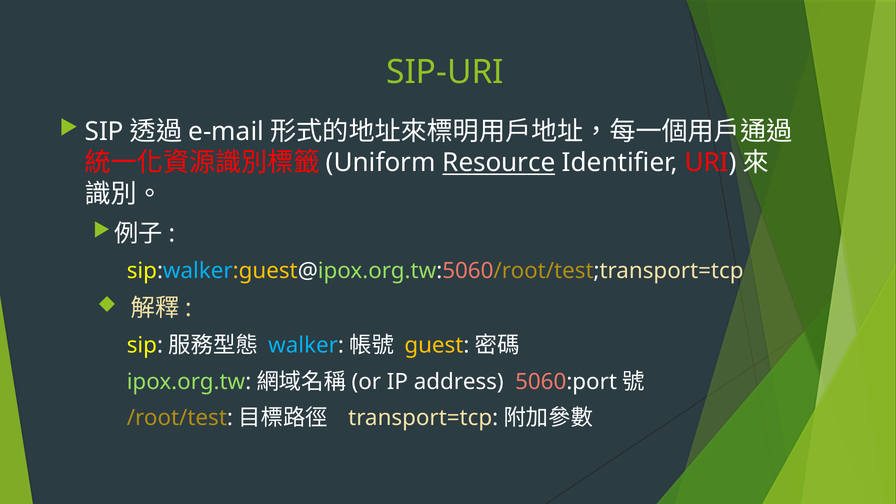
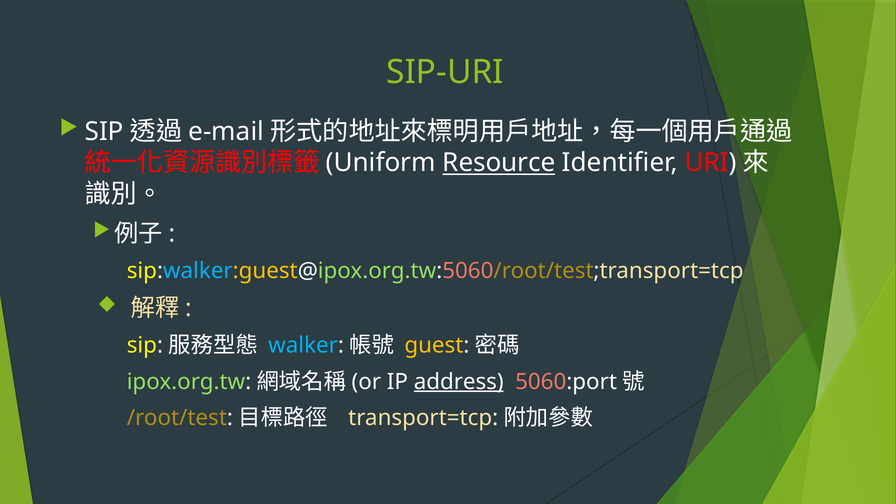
address underline: none -> present
